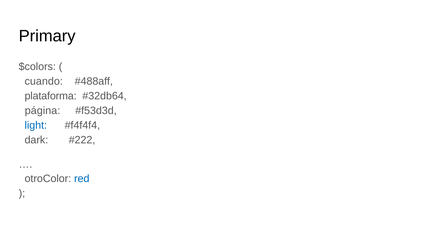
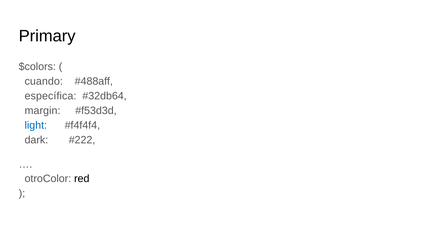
plataforma: plataforma -> específica
página: página -> margin
red colour: blue -> black
